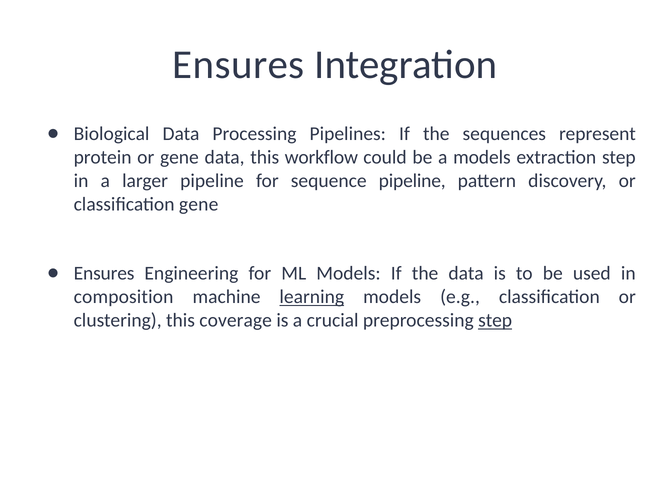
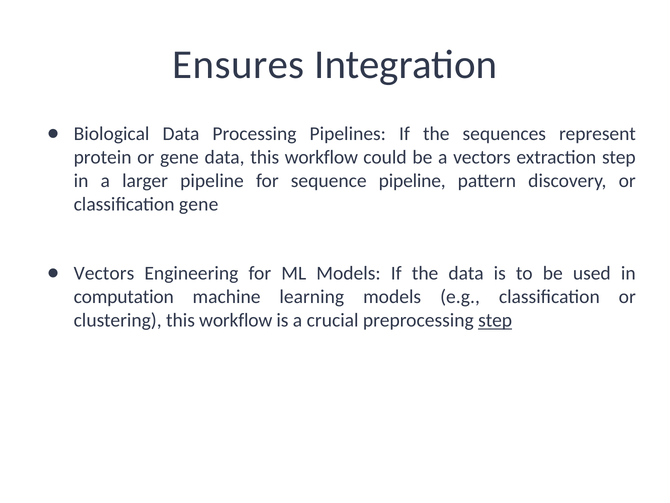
a models: models -> vectors
Ensures at (104, 273): Ensures -> Vectors
composition: composition -> computation
learning underline: present -> none
clustering this coverage: coverage -> workflow
